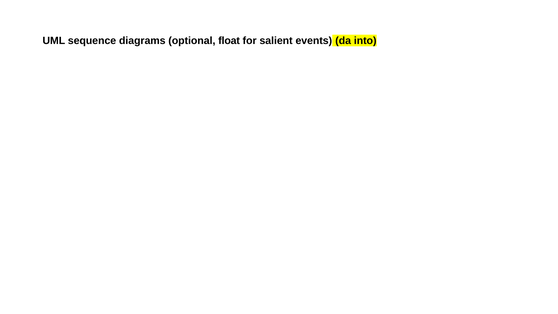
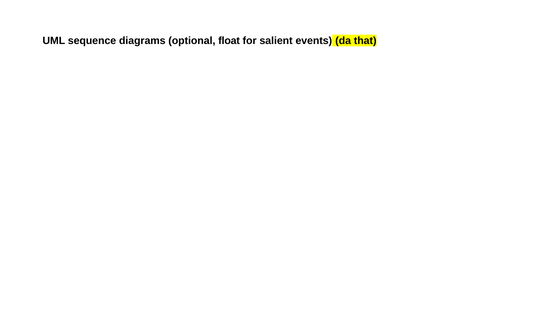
into: into -> that
